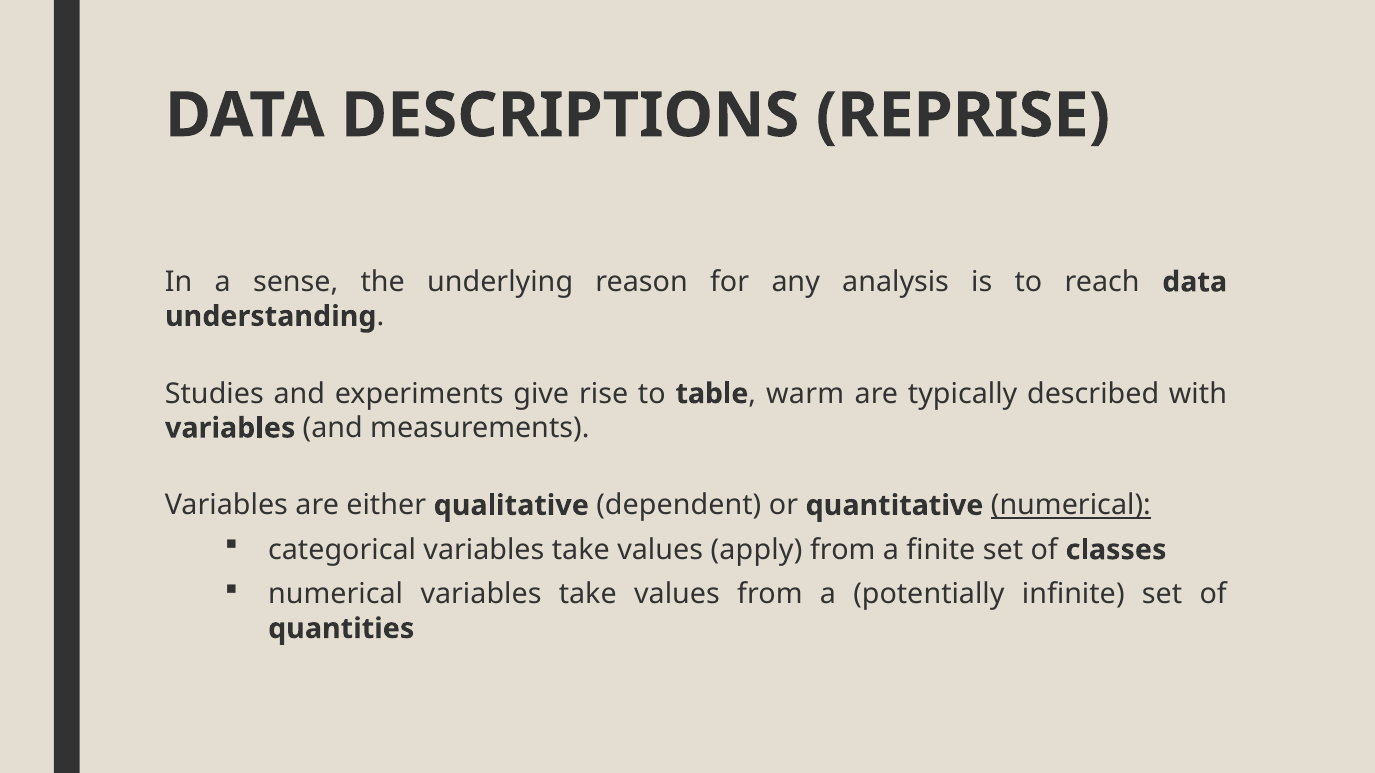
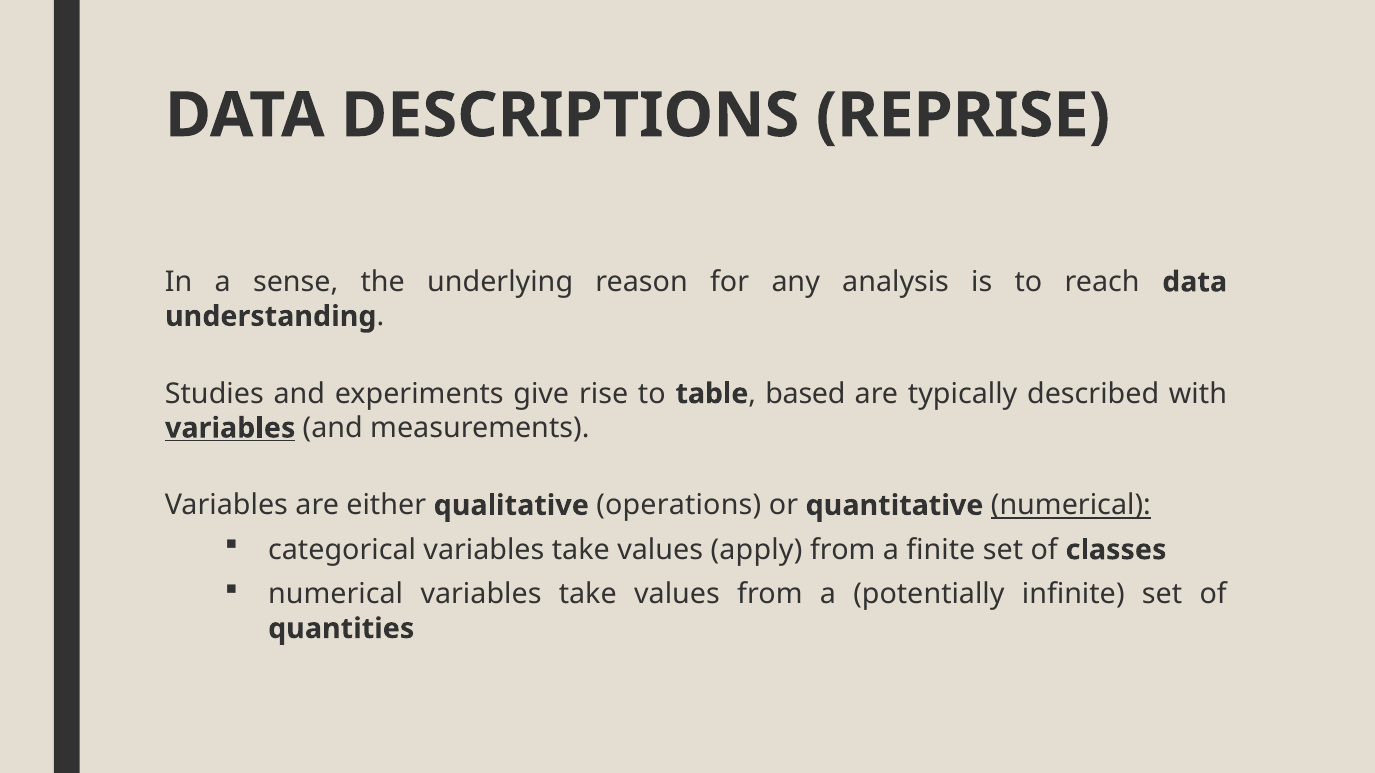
warm: warm -> based
variables at (230, 428) underline: none -> present
dependent: dependent -> operations
